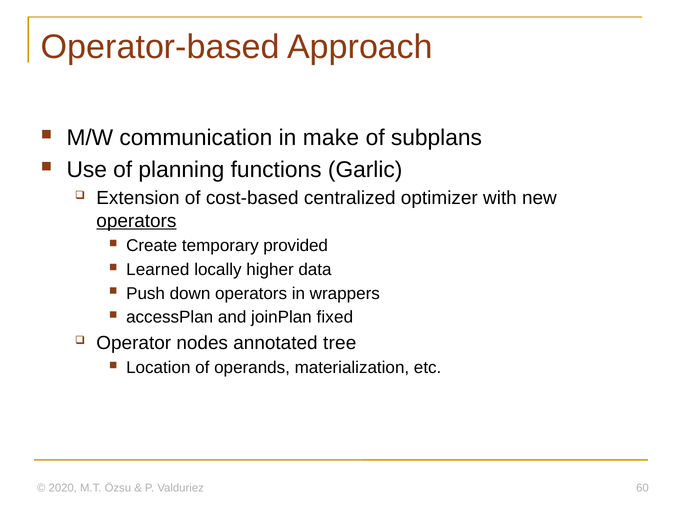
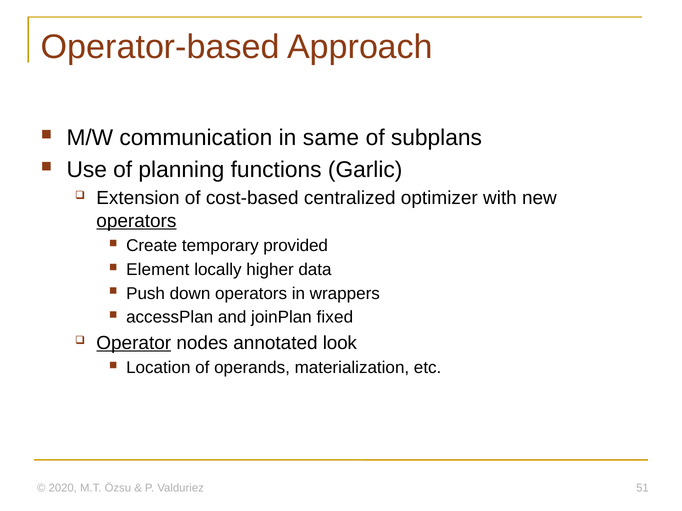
make: make -> same
Learned: Learned -> Element
Operator underline: none -> present
tree: tree -> look
60: 60 -> 51
